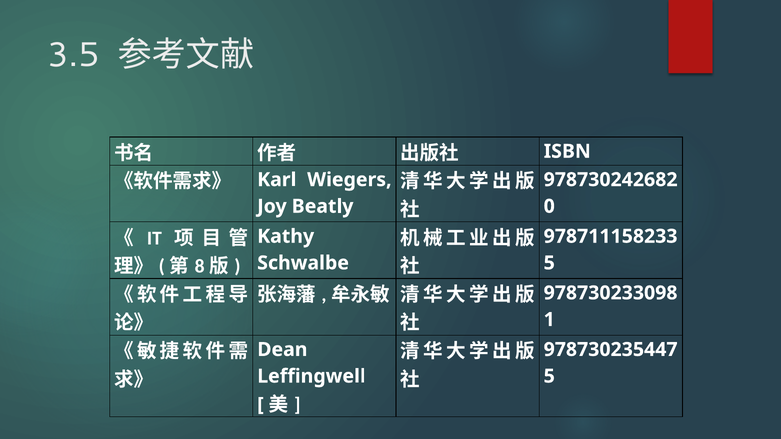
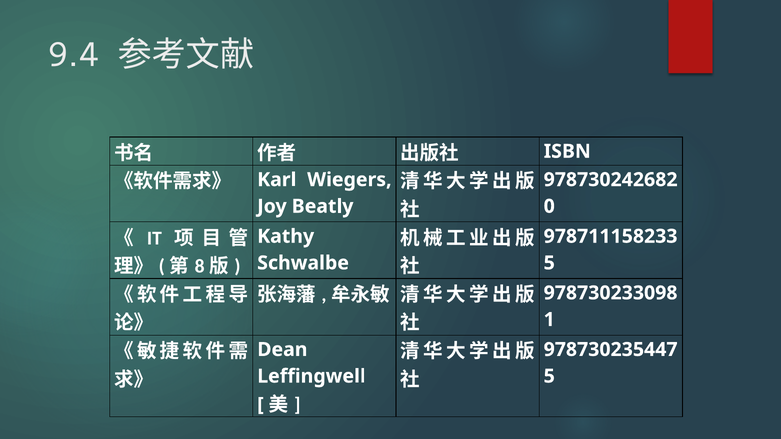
3.5: 3.5 -> 9.4
